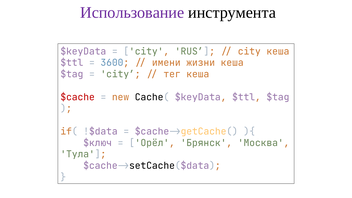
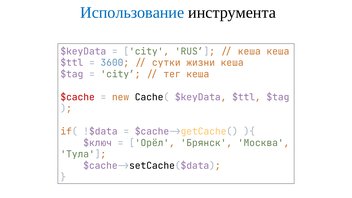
Использование colour: purple -> blue
city at (249, 51): city -> кеша
имени: имени -> сутки
